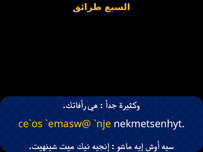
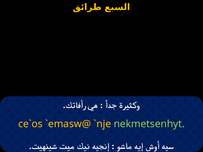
nekmetsenhyt colour: white -> light green
